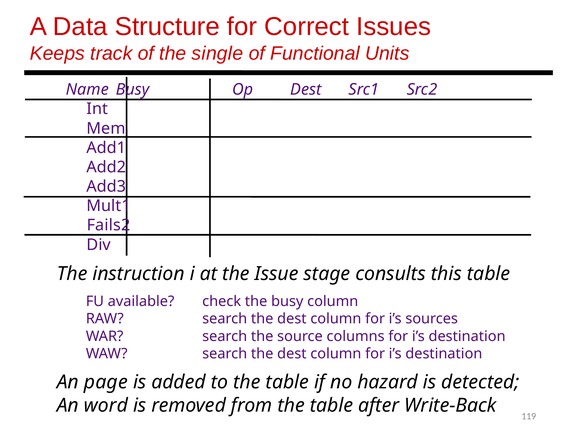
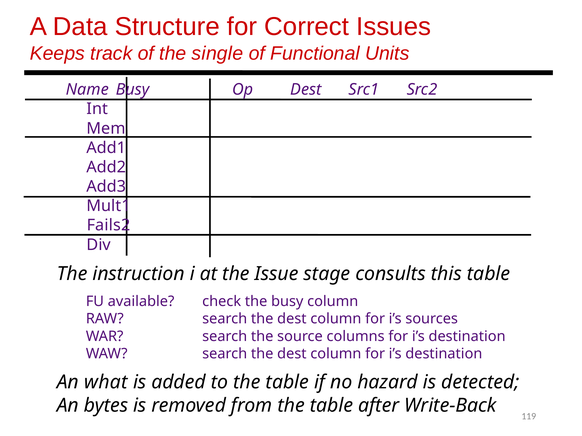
page: page -> what
word: word -> bytes
